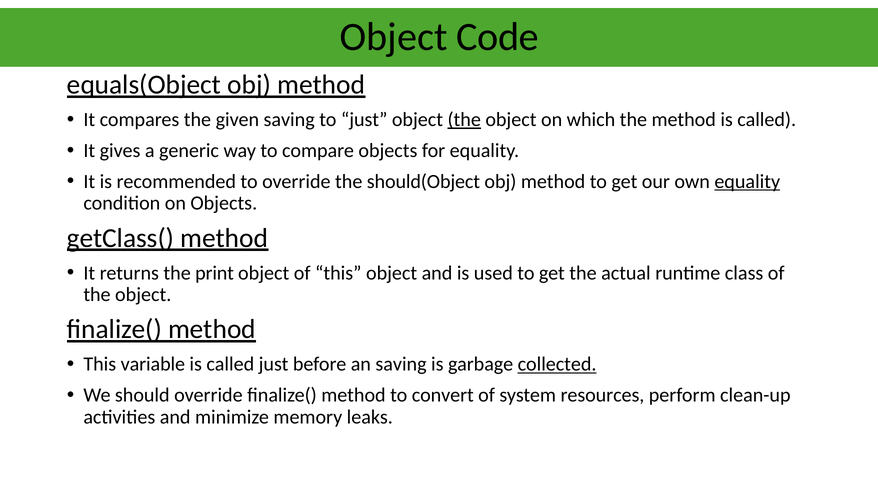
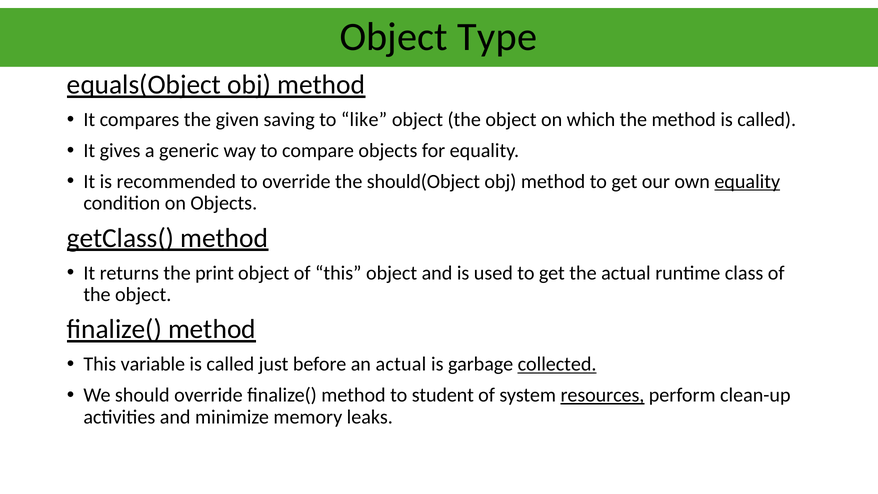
Code: Code -> Type
to just: just -> like
the at (464, 120) underline: present -> none
an saving: saving -> actual
convert: convert -> student
resources underline: none -> present
